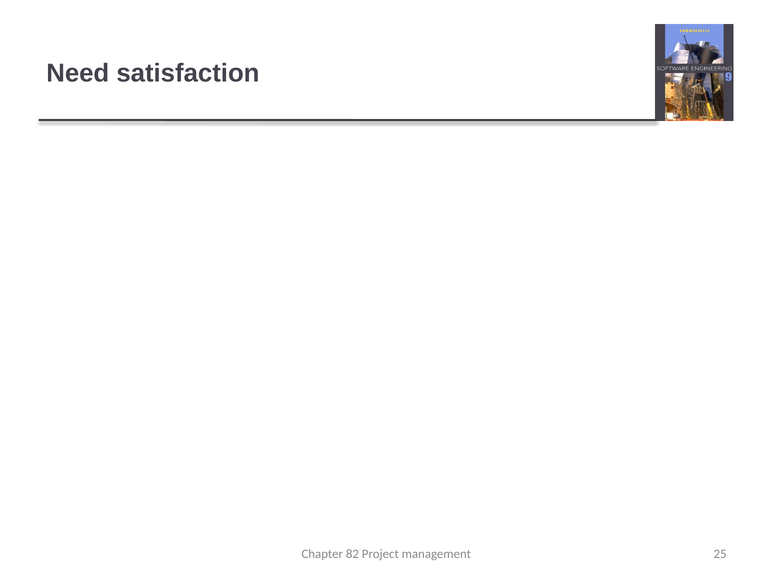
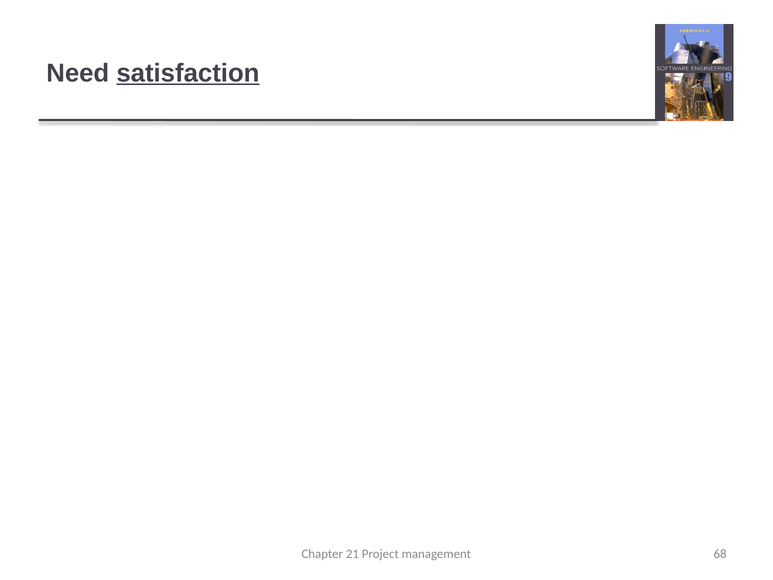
satisfaction underline: none -> present
82: 82 -> 21
25: 25 -> 68
